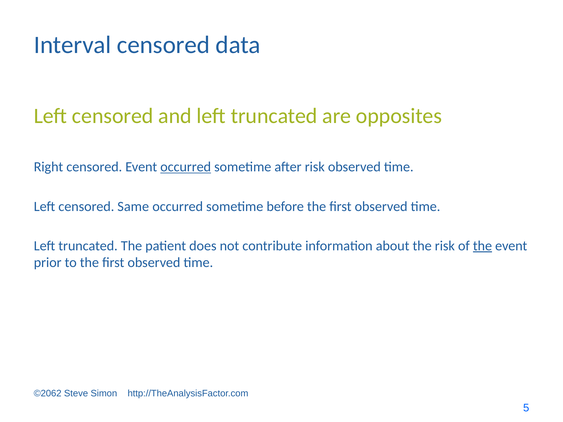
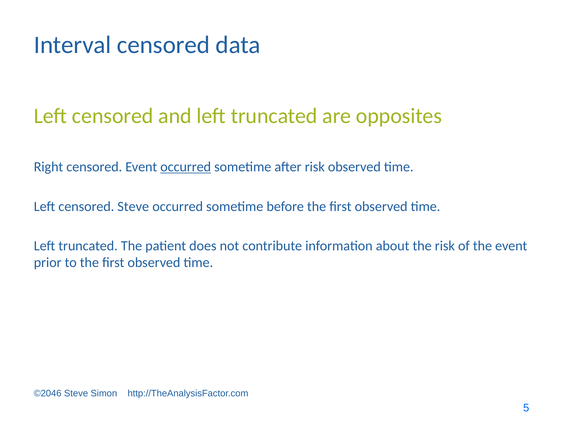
censored Same: Same -> Steve
the at (482, 246) underline: present -> none
©2062: ©2062 -> ©2046
